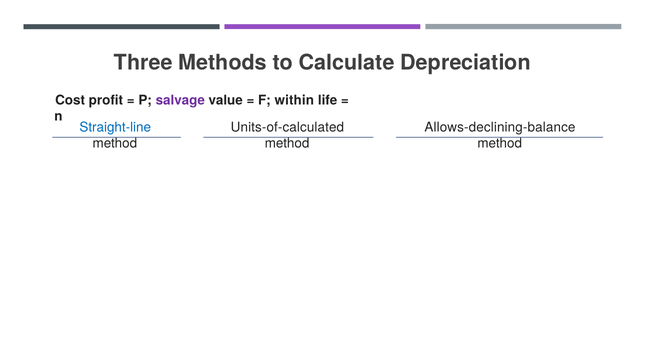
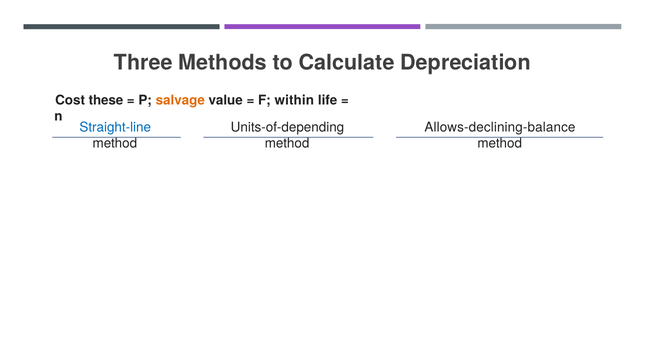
profit: profit -> these
salvage colour: purple -> orange
Units-of-calculated: Units-of-calculated -> Units-of-depending
